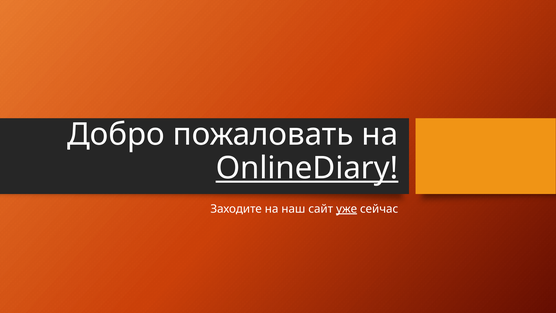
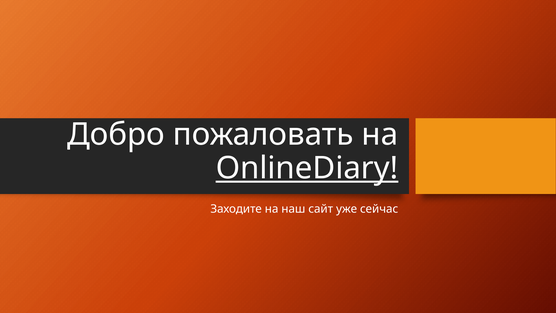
уже underline: present -> none
